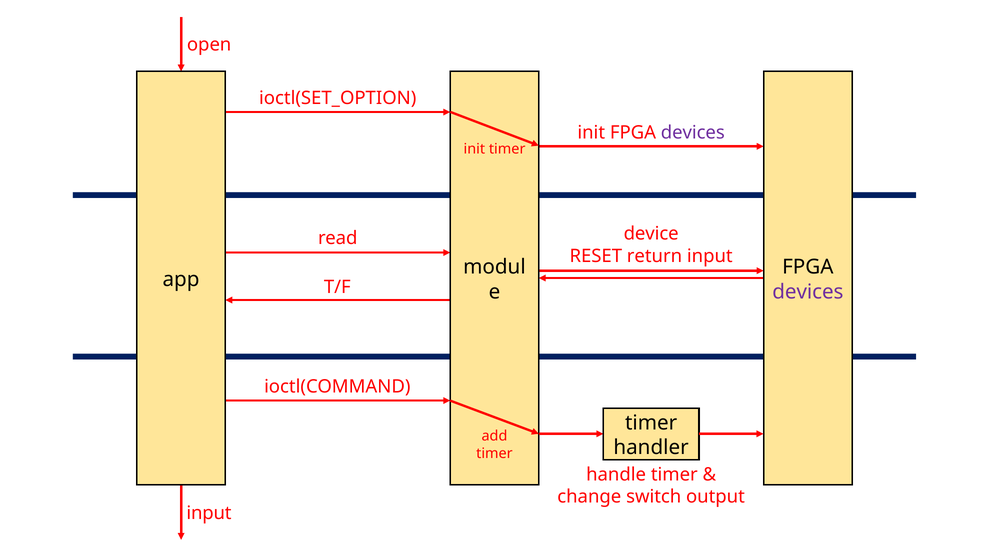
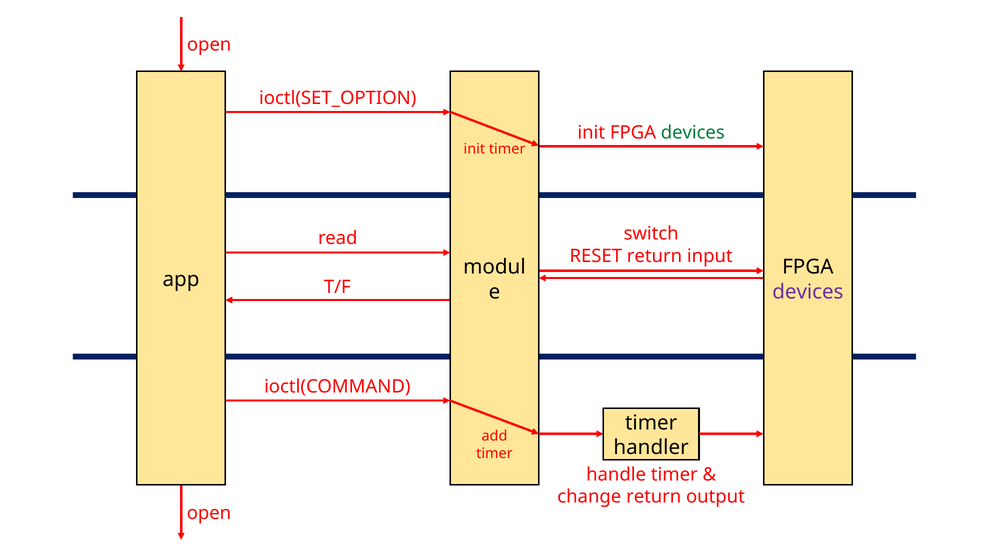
devices at (693, 133) colour: purple -> green
device: device -> switch
change switch: switch -> return
input at (209, 514): input -> open
